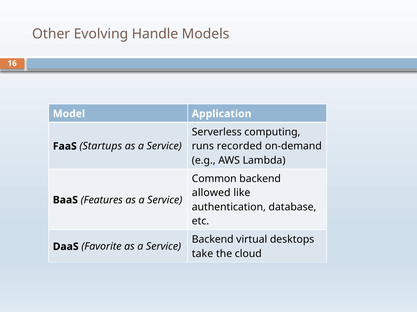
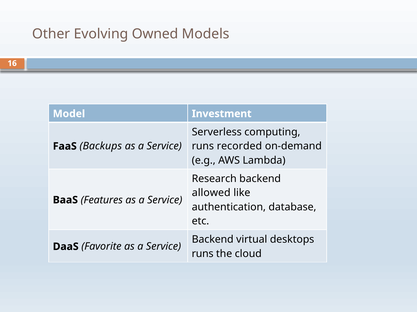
Handle: Handle -> Owned
Application: Application -> Investment
Startups: Startups -> Backups
Common: Common -> Research
take at (203, 254): take -> runs
